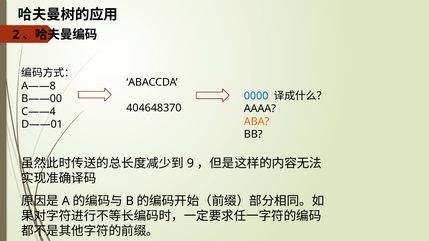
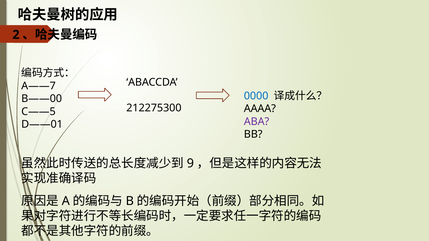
A——8: A——8 -> A——7
404648370: 404648370 -> 212275300
C——4: C——4 -> C——5
ABA colour: orange -> purple
